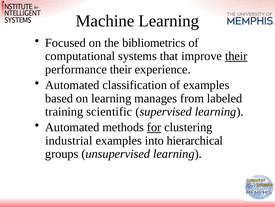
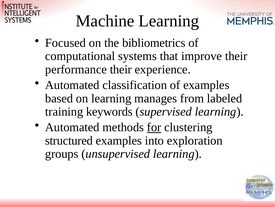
their at (236, 56) underline: present -> none
scientific: scientific -> keywords
industrial: industrial -> structured
hierarchical: hierarchical -> exploration
